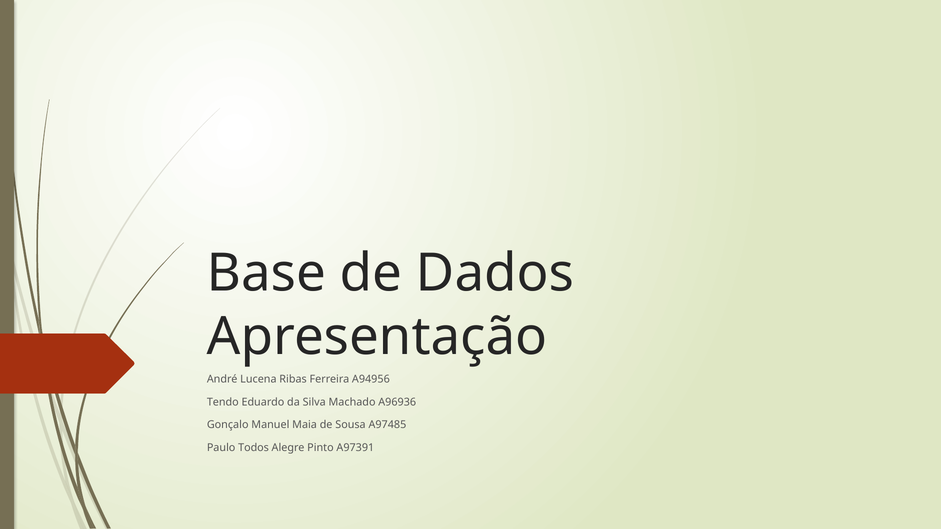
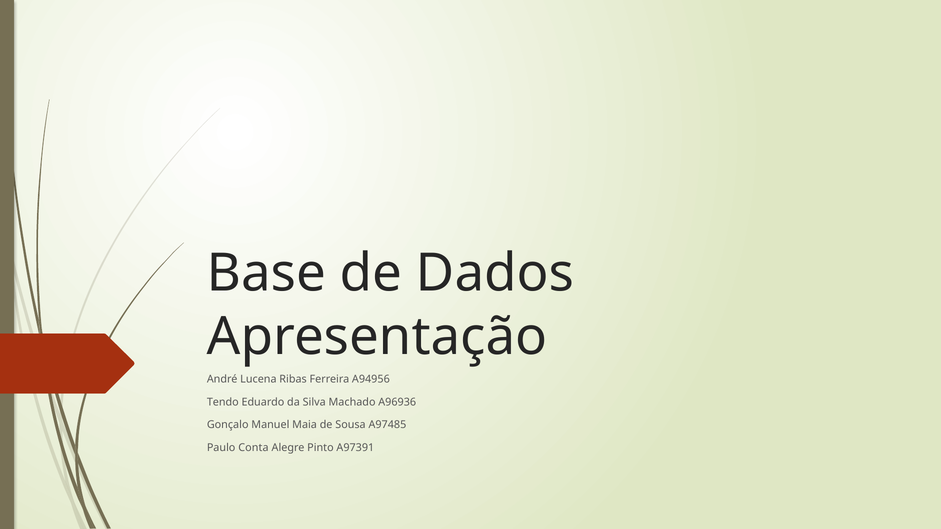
Todos: Todos -> Conta
